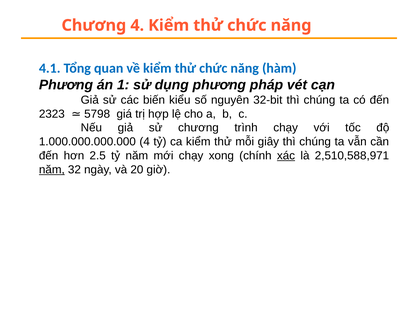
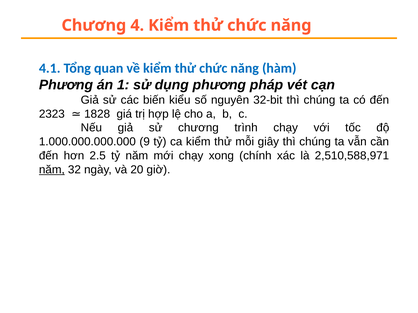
5798: 5798 -> 1828
1.000.000.000.000 4: 4 -> 9
xác underline: present -> none
